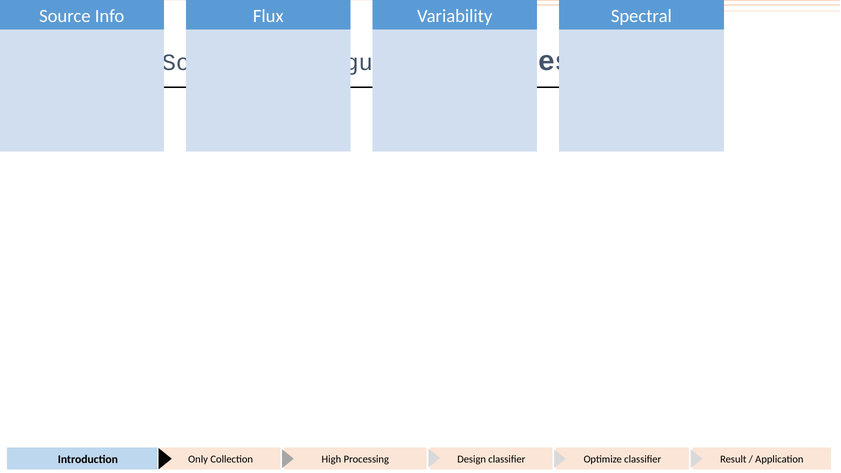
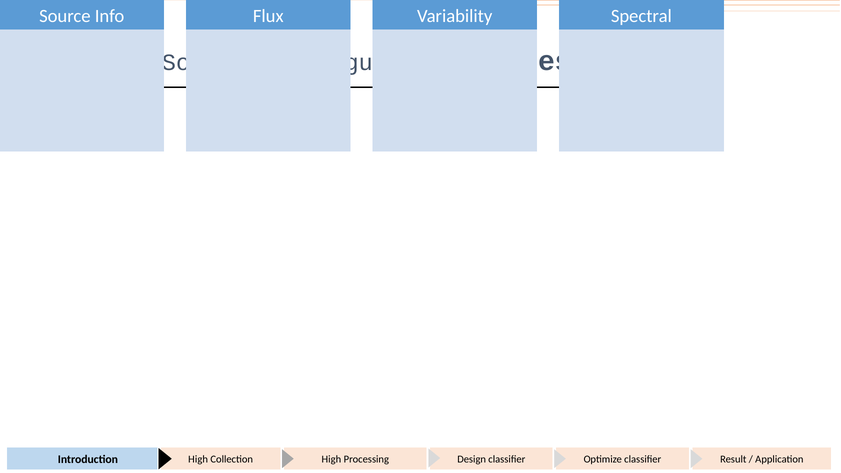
Introduction Only: Only -> High
